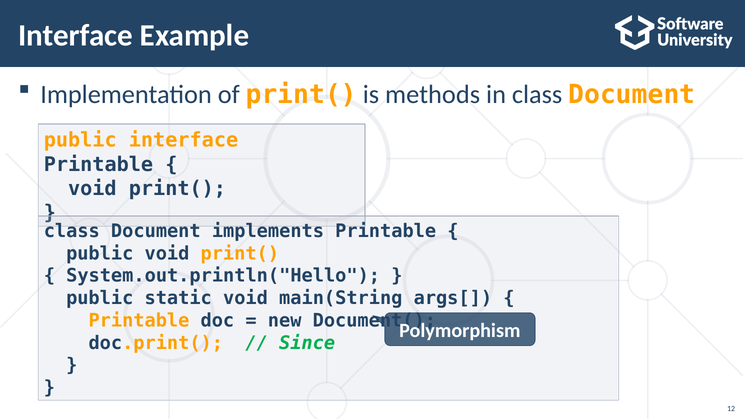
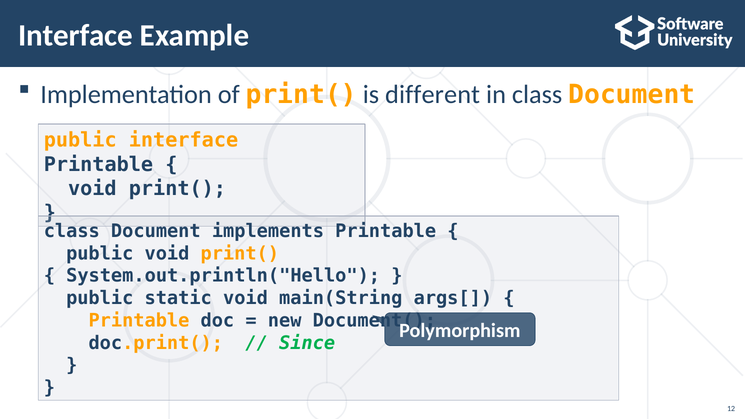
methods: methods -> different
